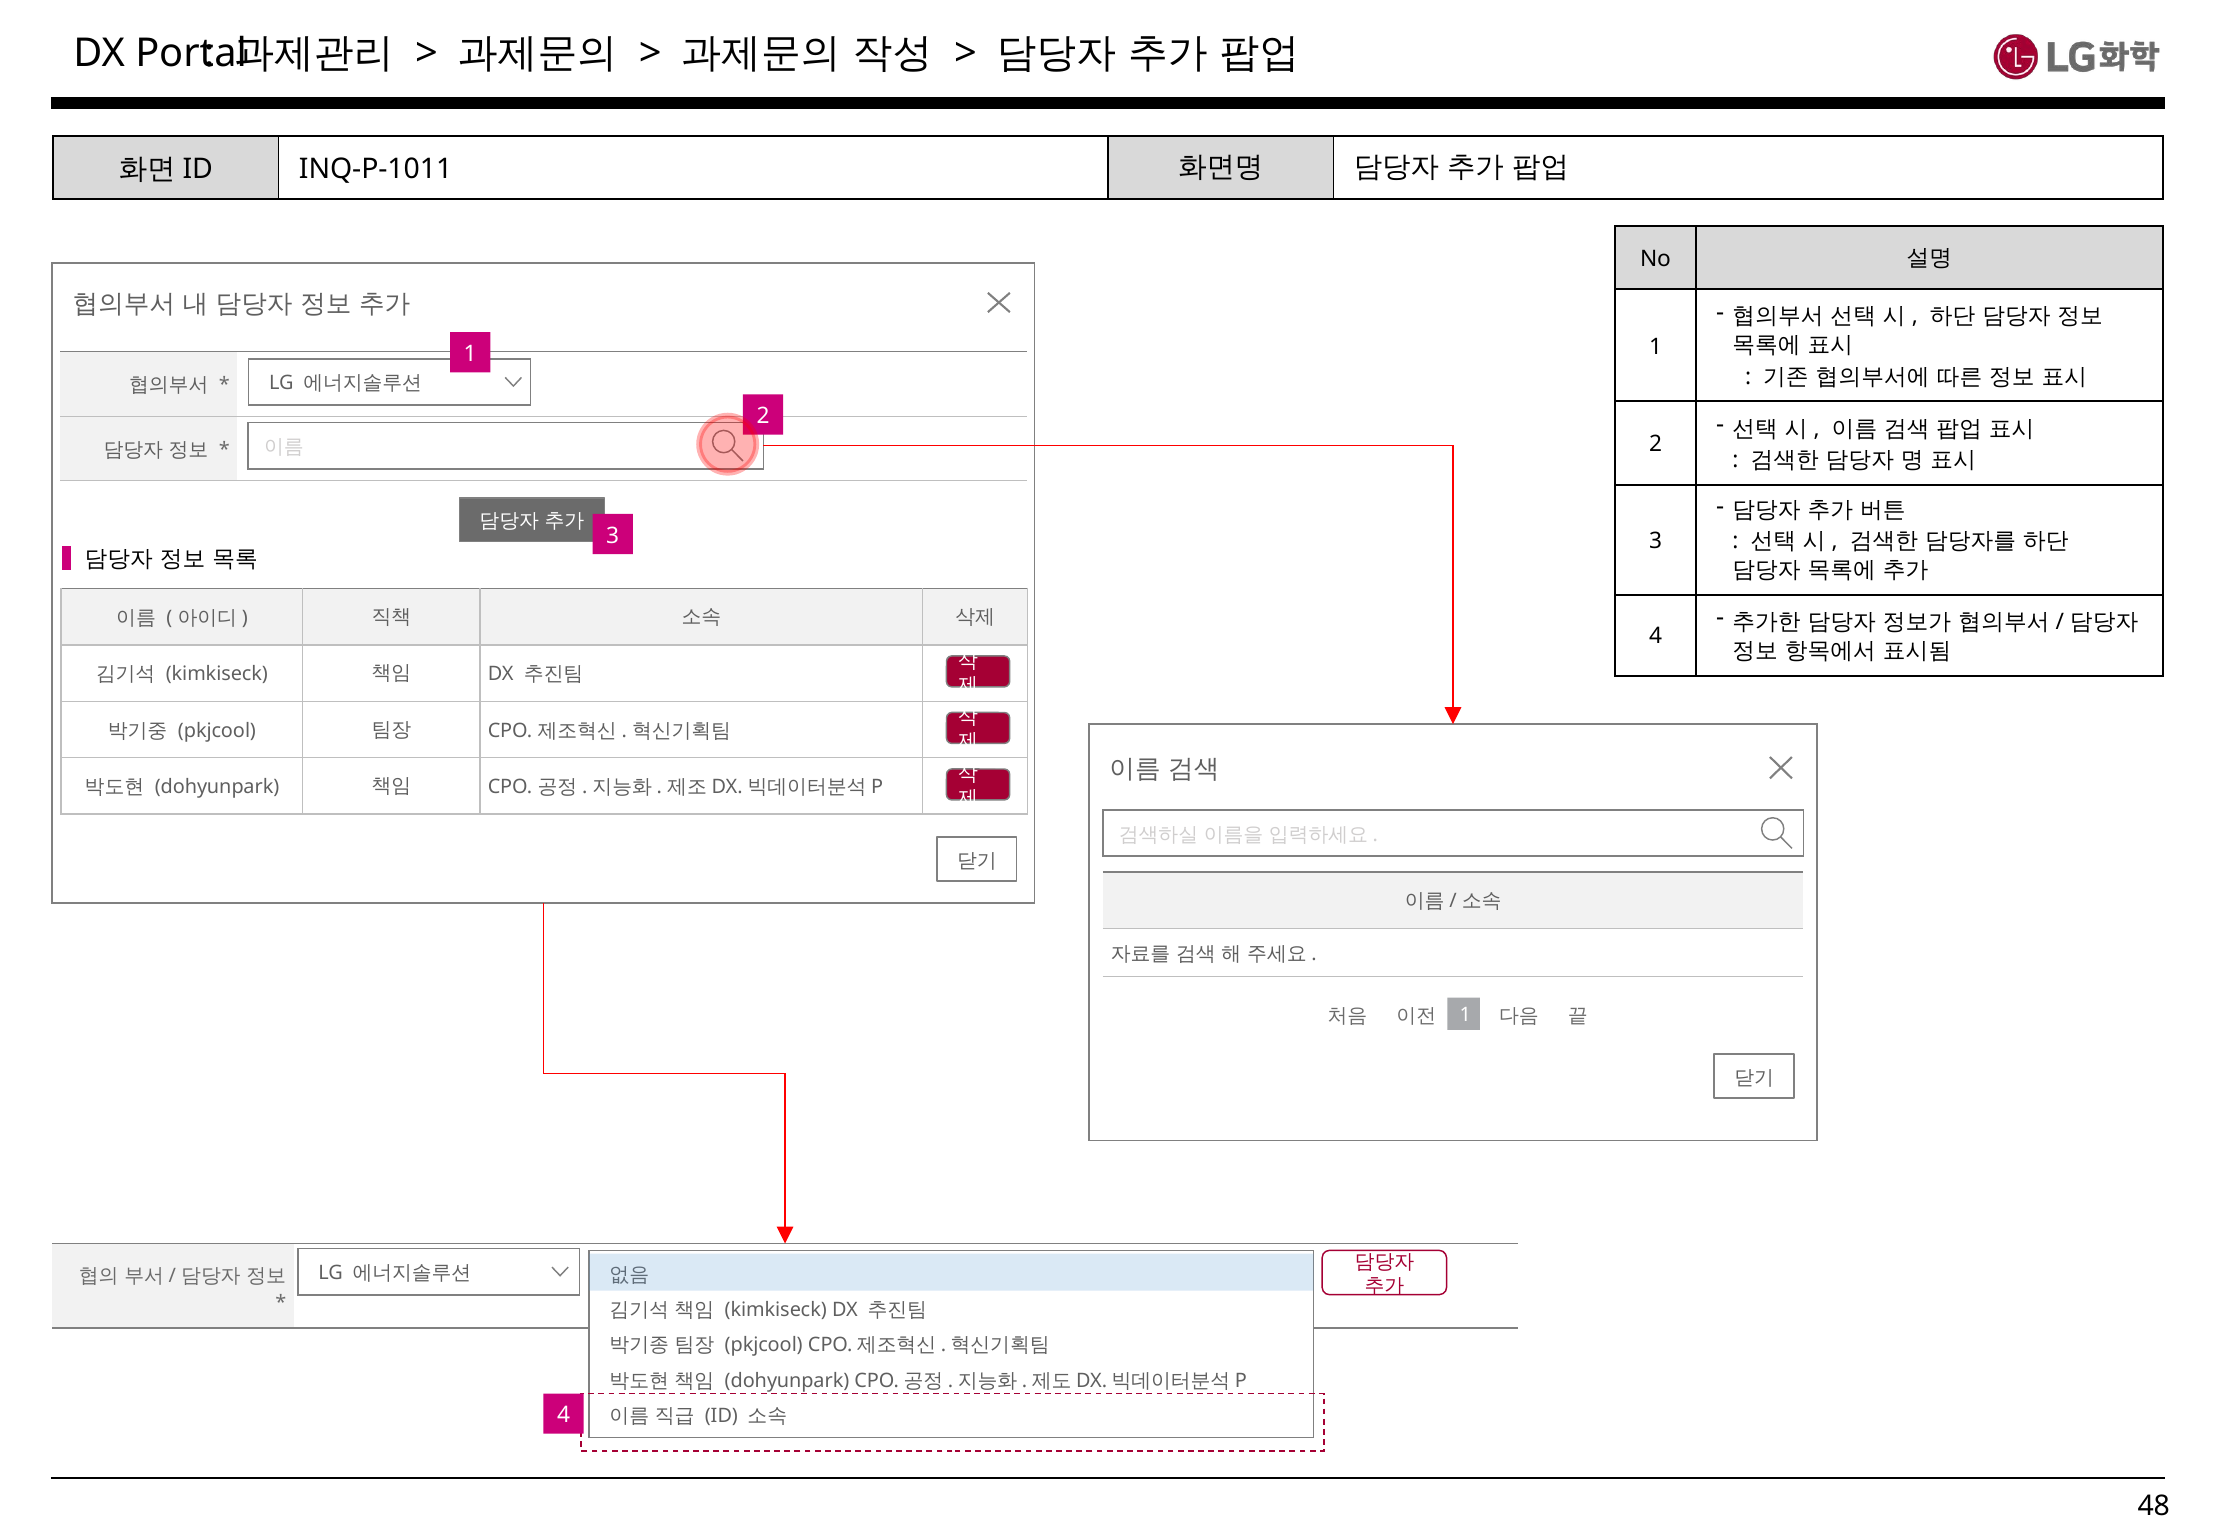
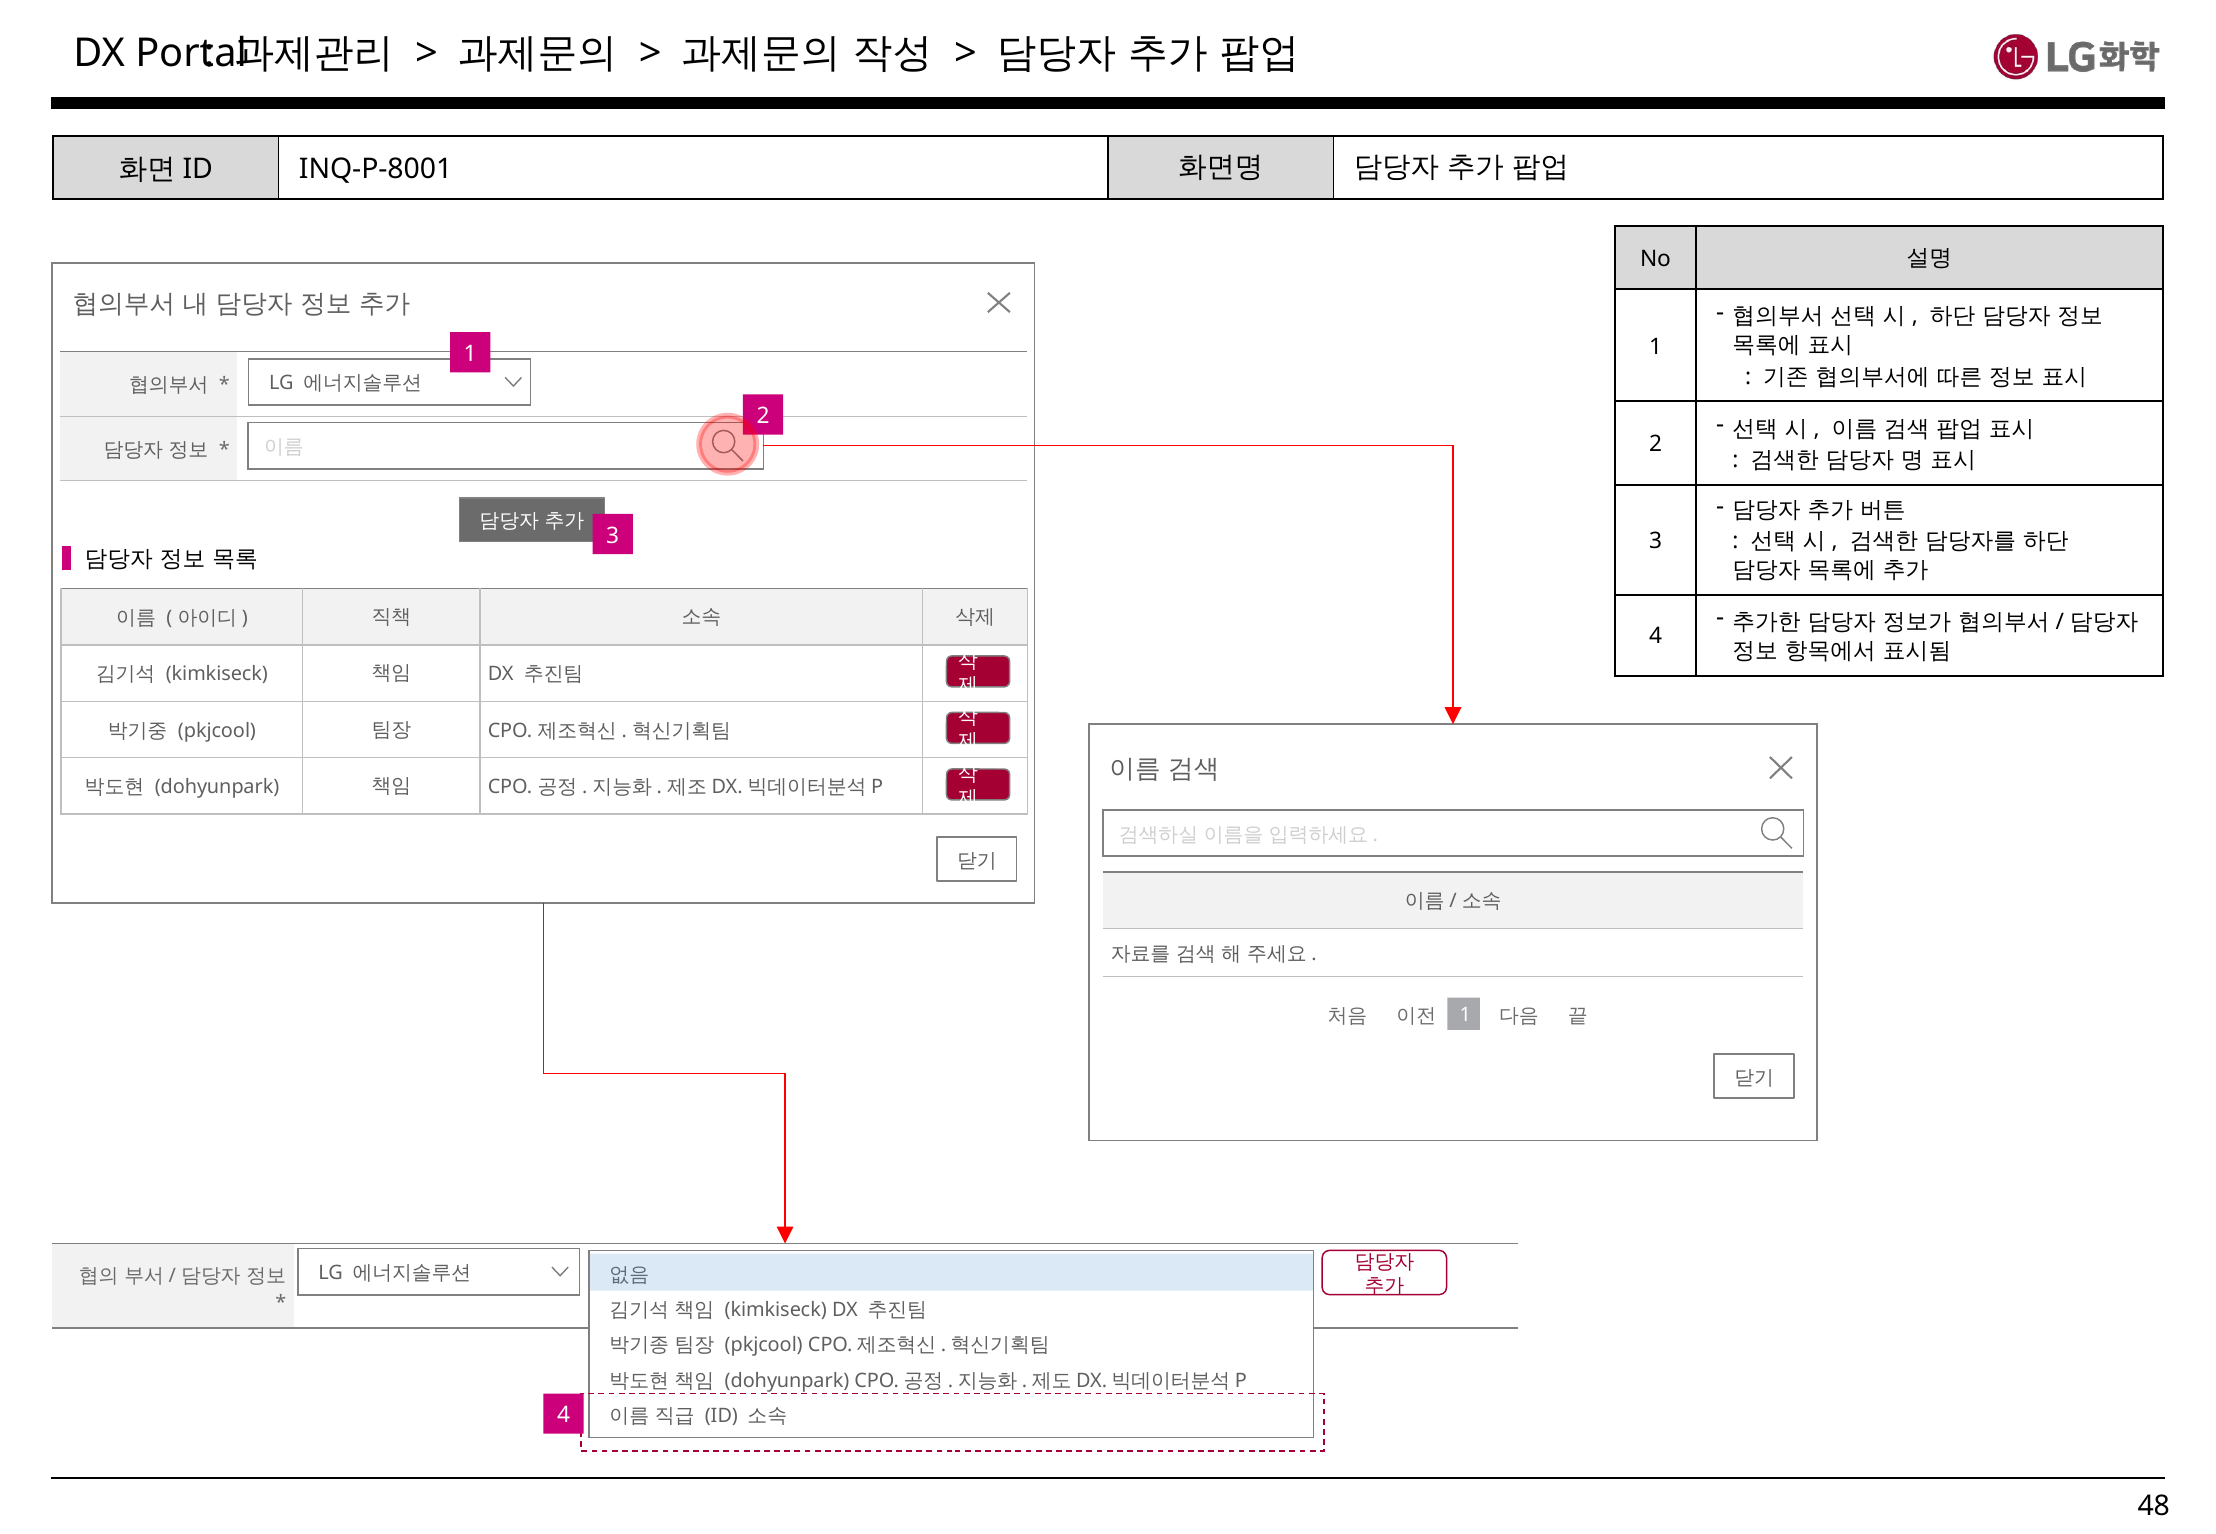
INQ-P-1011: INQ-P-1011 -> INQ-P-8001
